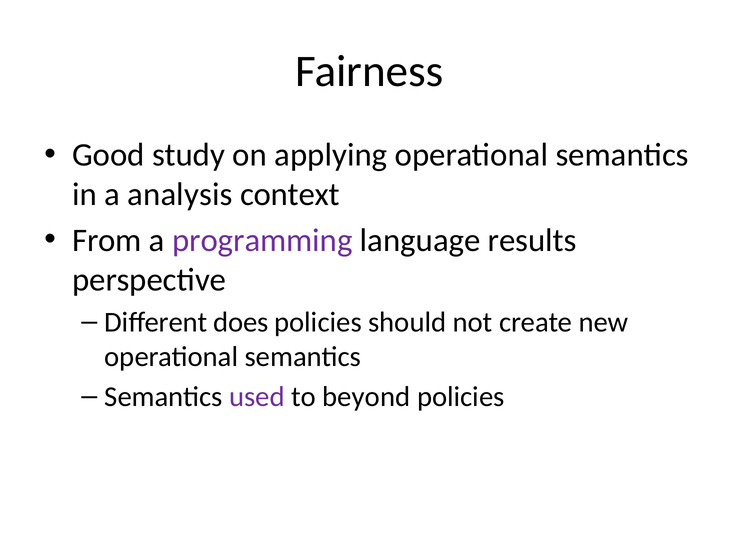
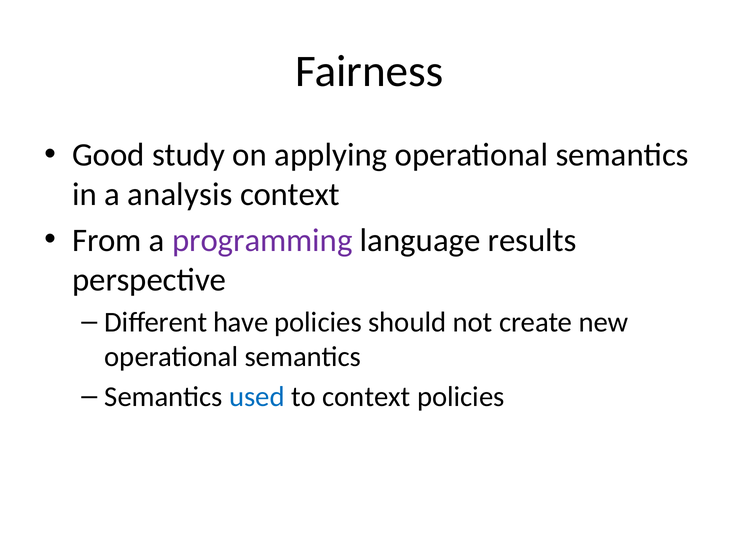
does: does -> have
used colour: purple -> blue
to beyond: beyond -> context
